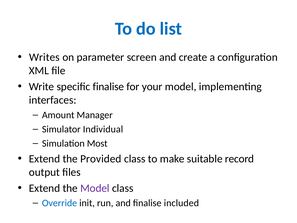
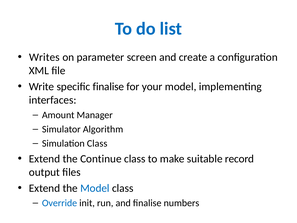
Individual: Individual -> Algorithm
Simulation Most: Most -> Class
Provided: Provided -> Continue
Model at (95, 188) colour: purple -> blue
included: included -> numbers
